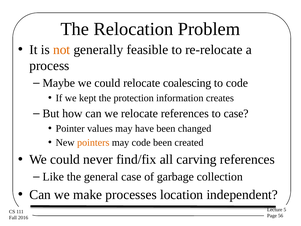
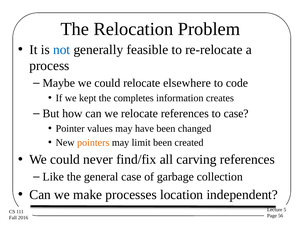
not colour: orange -> blue
coalescing: coalescing -> elsewhere
protection: protection -> completes
may code: code -> limit
